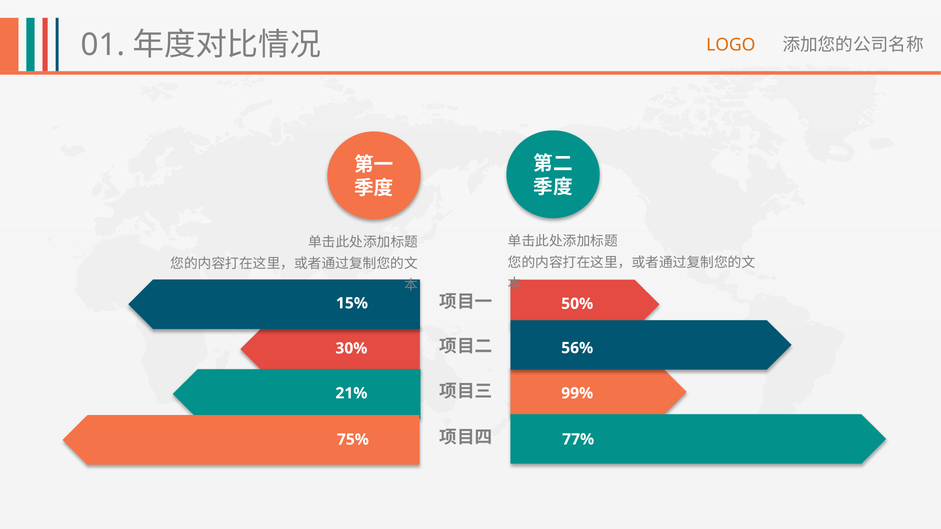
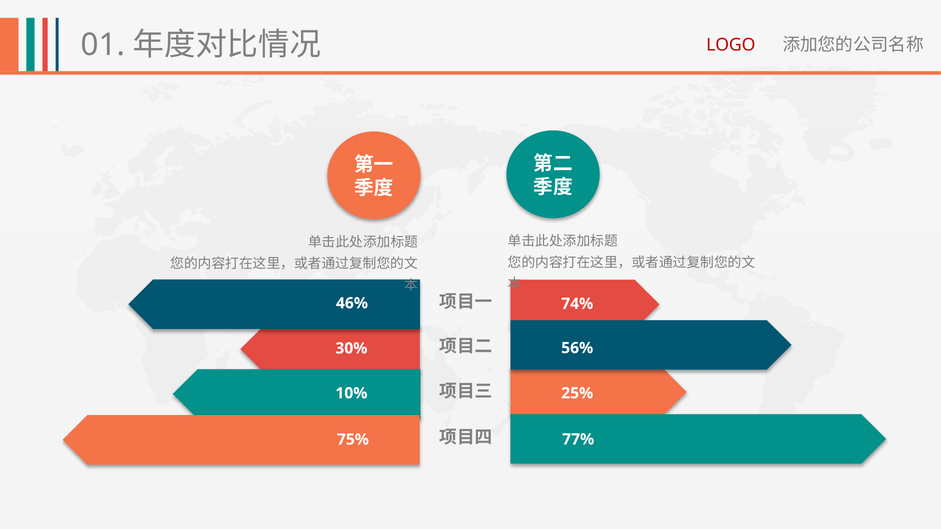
LOGO colour: orange -> red
15%: 15% -> 46%
50%: 50% -> 74%
21%: 21% -> 10%
99%: 99% -> 25%
